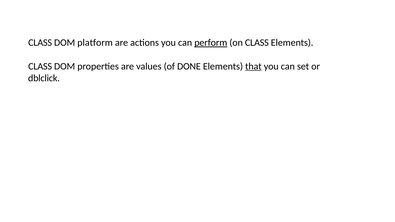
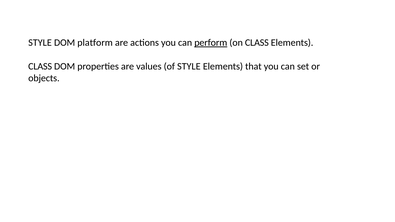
CLASS at (40, 43): CLASS -> STYLE
of DONE: DONE -> STYLE
that underline: present -> none
dblclick: dblclick -> objects
